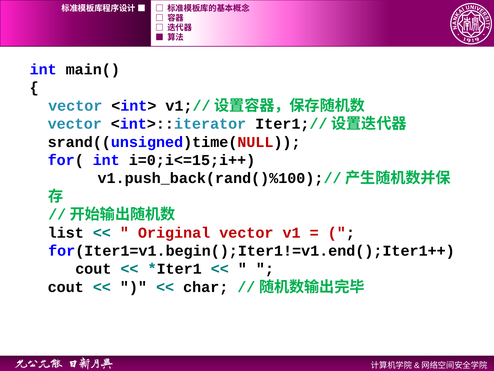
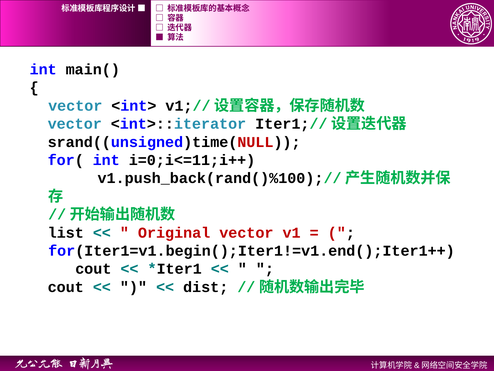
i=0;i<=15;i++: i=0;i<=15;i++ -> i=0;i<=11;i++
char: char -> dist
